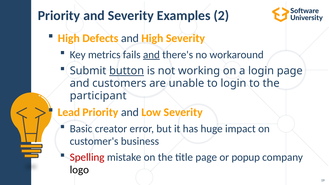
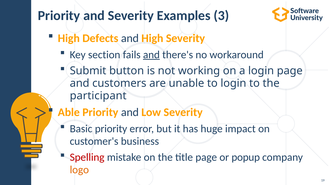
2: 2 -> 3
metrics: metrics -> section
button underline: present -> none
Lead: Lead -> Able
Basic creator: creator -> priority
logo colour: black -> orange
